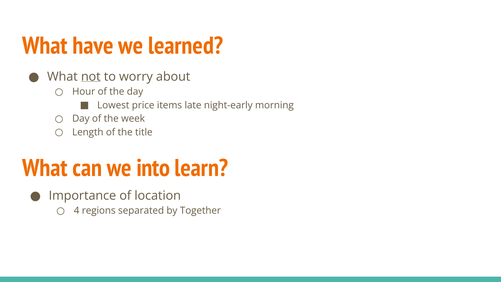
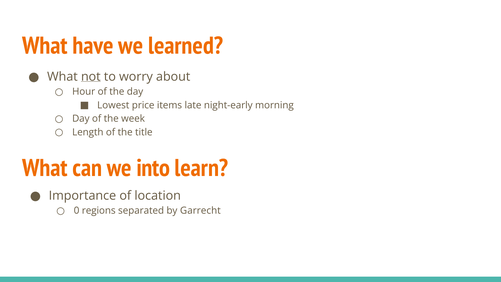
4: 4 -> 0
Together: Together -> Garrecht
